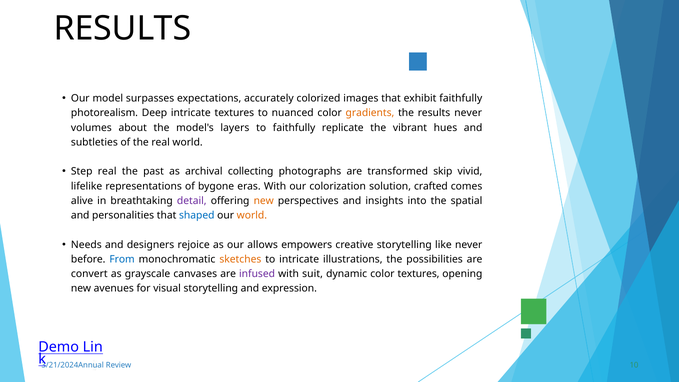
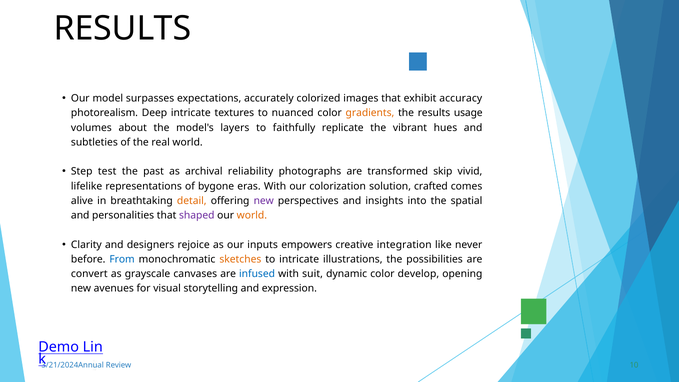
exhibit faithfully: faithfully -> accuracy
results never: never -> usage
Step real: real -> test
collecting: collecting -> reliability
detail colour: purple -> orange
new at (264, 201) colour: orange -> purple
shaped colour: blue -> purple
Needs: Needs -> Clarity
allows: allows -> inputs
creative storytelling: storytelling -> integration
infused colour: purple -> blue
color textures: textures -> develop
